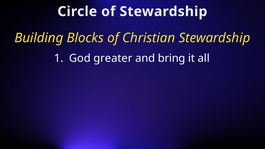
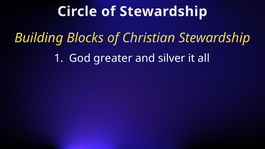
bring: bring -> silver
